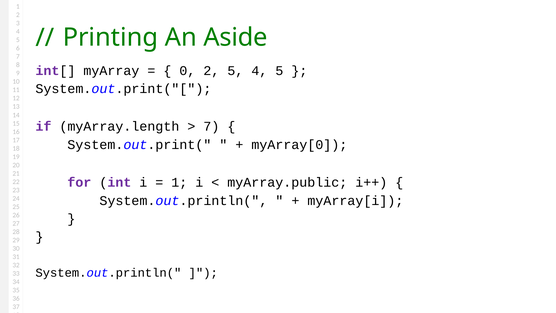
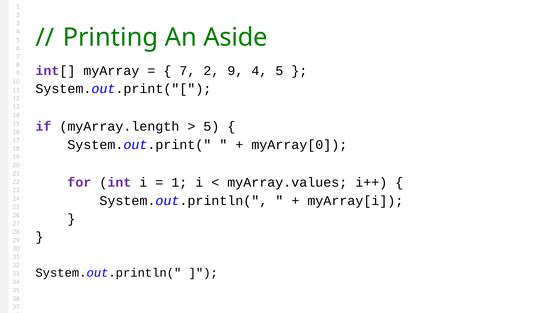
0 at (187, 71): 0 -> 7
2 5: 5 -> 9
7 at (211, 126): 7 -> 5
myArray.public: myArray.public -> myArray.values
